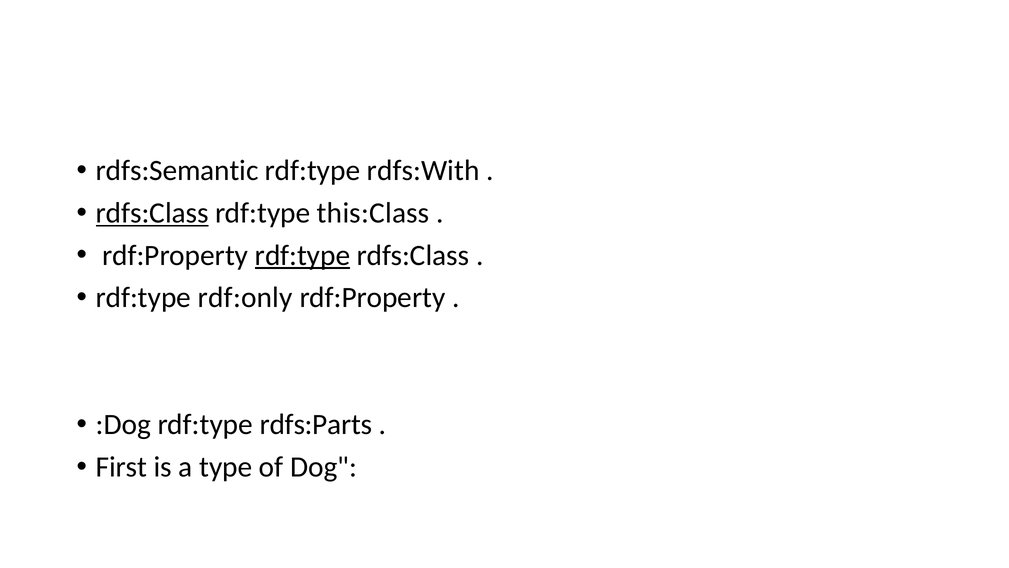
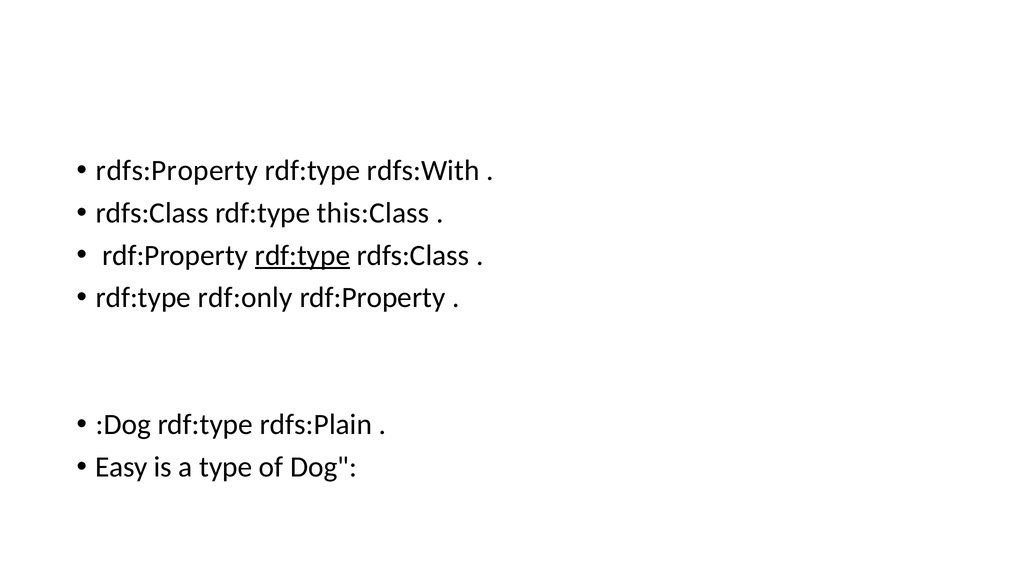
rdfs:Semantic: rdfs:Semantic -> rdfs:Property
rdfs:Class at (152, 213) underline: present -> none
rdfs:Parts: rdfs:Parts -> rdfs:Plain
First: First -> Easy
